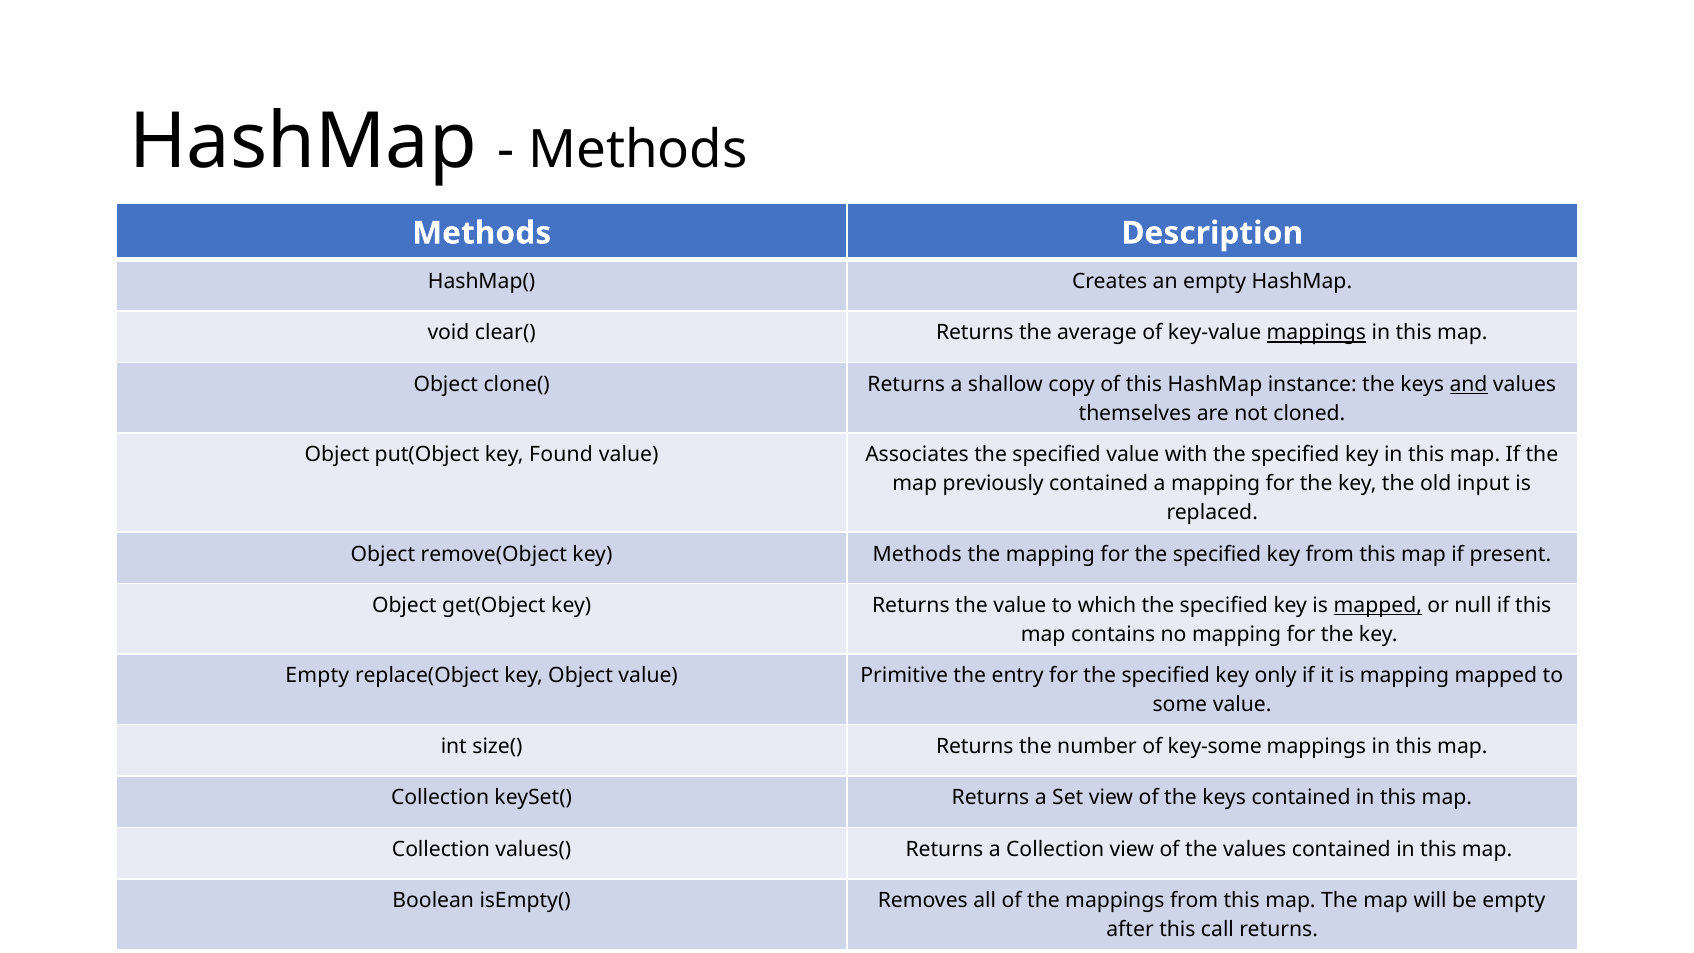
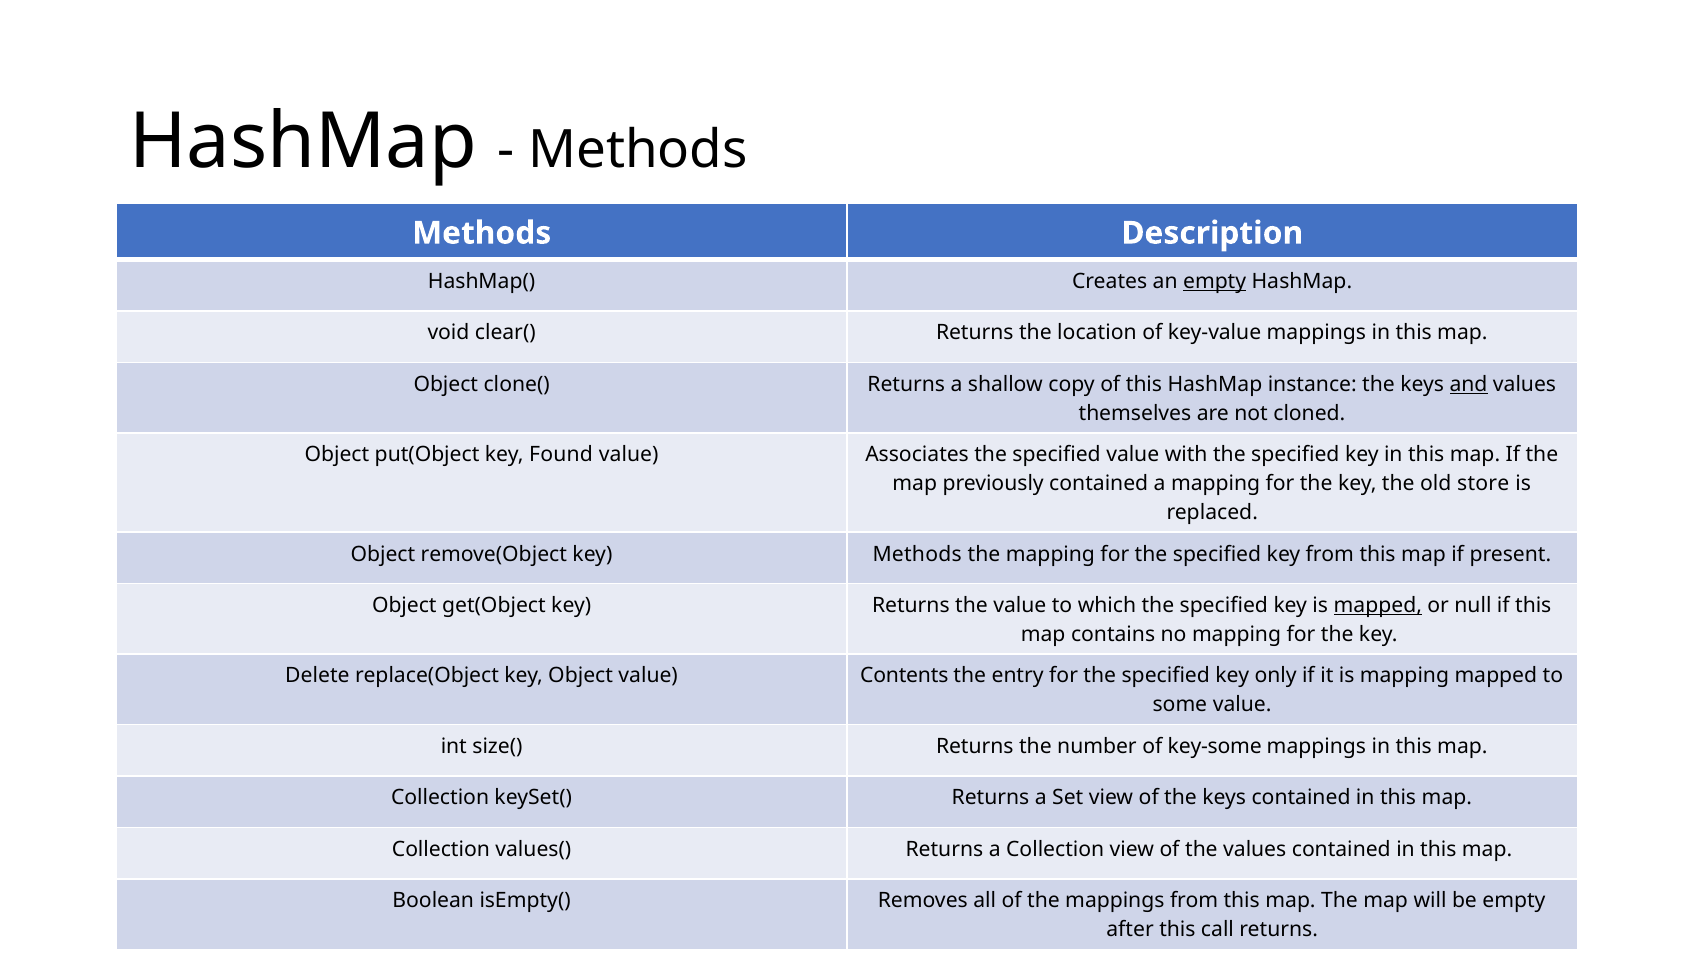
empty at (1215, 281) underline: none -> present
average: average -> location
mappings at (1316, 333) underline: present -> none
input: input -> store
Empty at (317, 676): Empty -> Delete
Primitive: Primitive -> Contents
